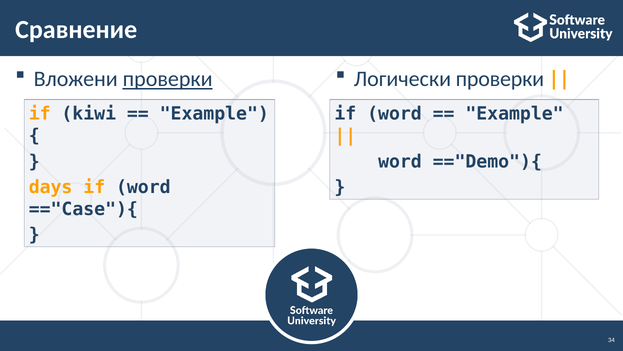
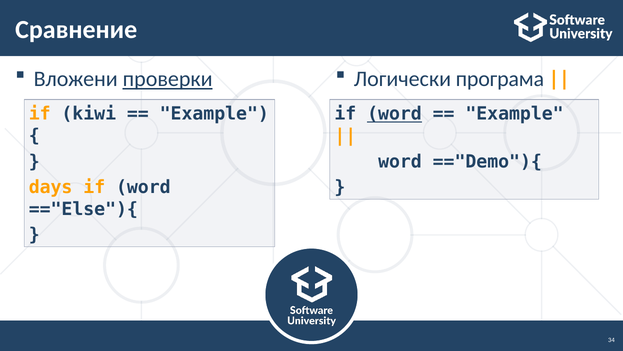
Логически проверки: проверки -> програма
word at (394, 114) underline: none -> present
=="Case"){: =="Case"){ -> =="Else"){
